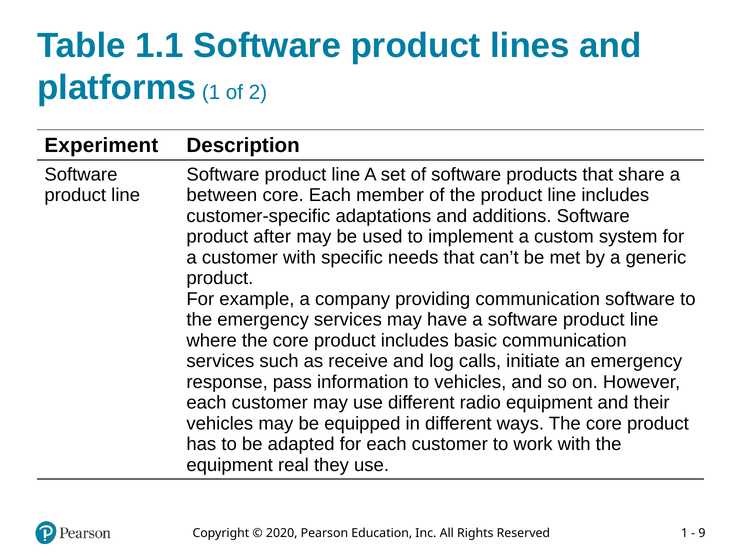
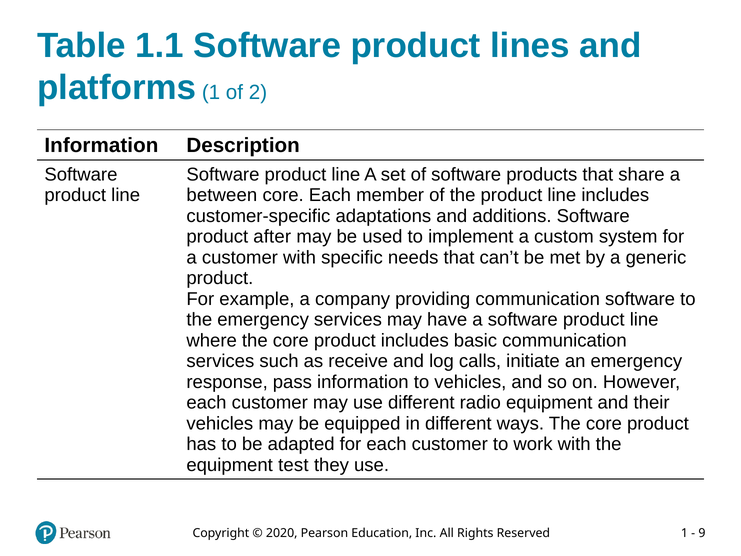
Experiment at (101, 145): Experiment -> Information
real: real -> test
